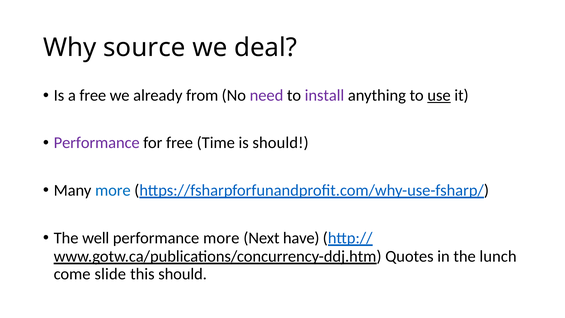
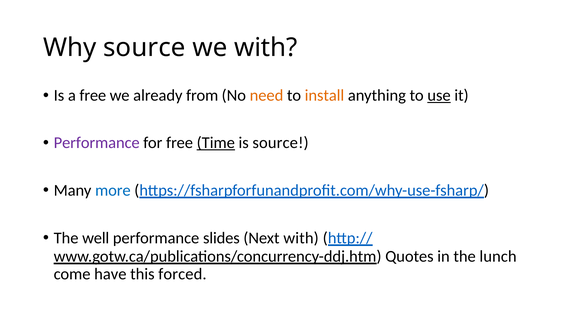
we deal: deal -> with
need colour: purple -> orange
install colour: purple -> orange
Time underline: none -> present
is should: should -> source
performance more: more -> slides
Next have: have -> with
slide: slide -> have
this should: should -> forced
